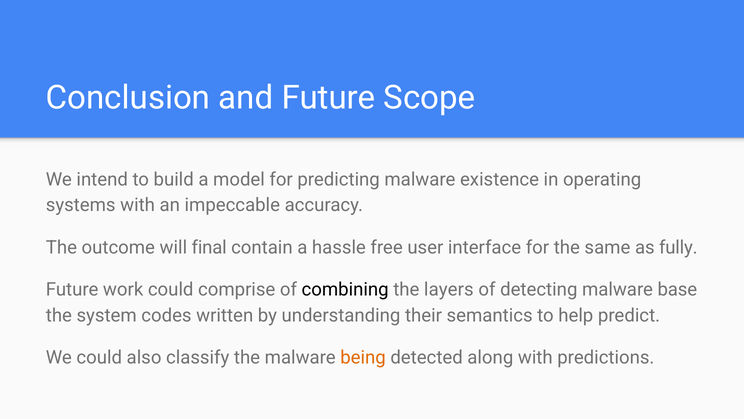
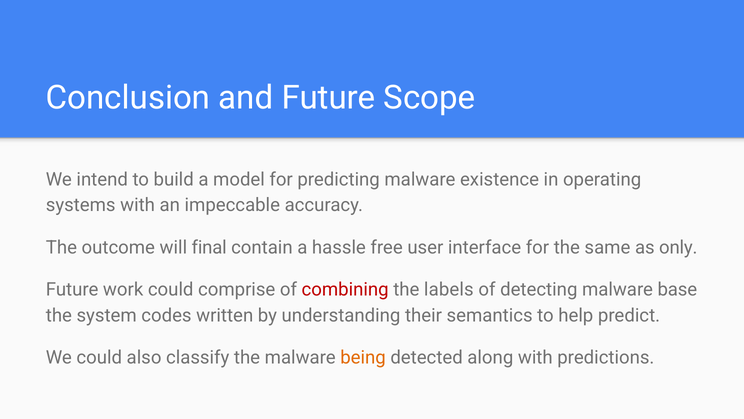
fully: fully -> only
combining colour: black -> red
layers: layers -> labels
